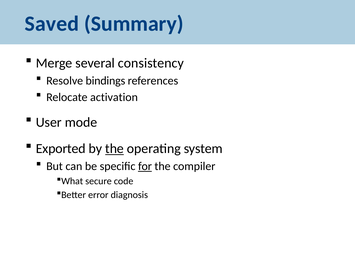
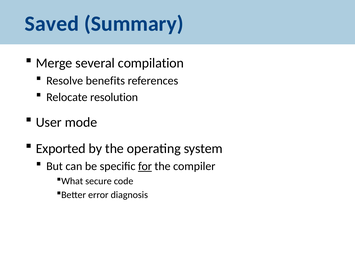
consistency: consistency -> compilation
bindings: bindings -> benefits
activation: activation -> resolution
the at (115, 149) underline: present -> none
